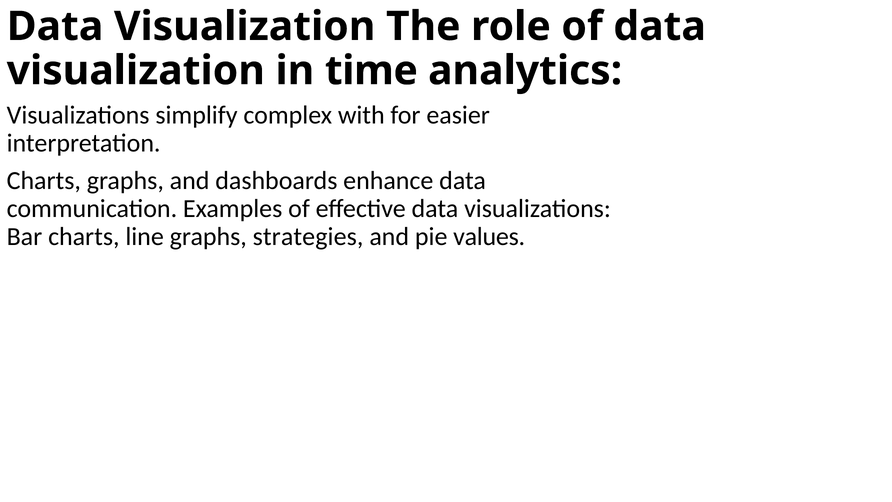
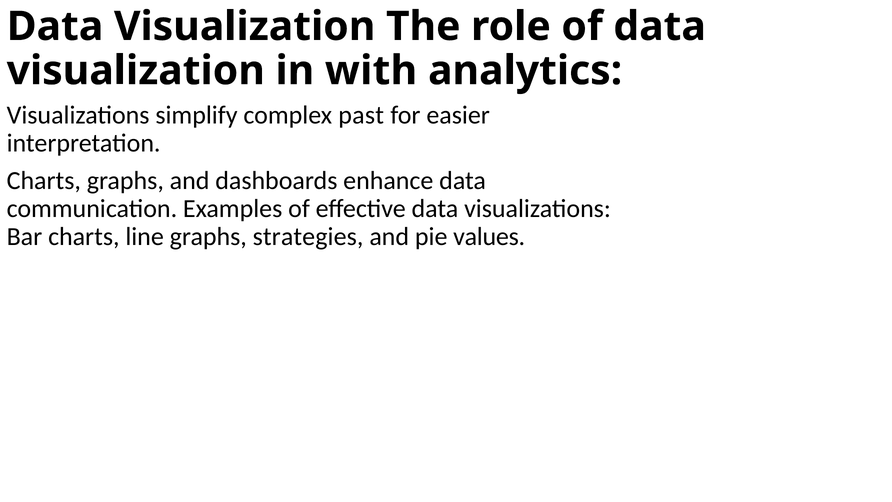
time: time -> with
with: with -> past
